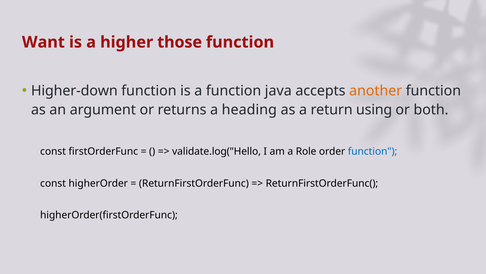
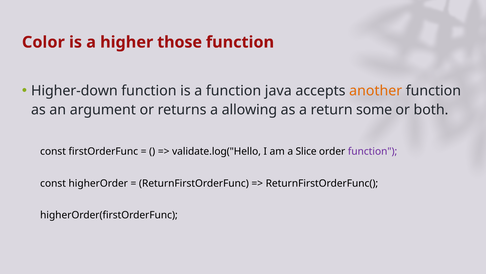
Want: Want -> Color
heading: heading -> allowing
using: using -> some
Role: Role -> Slice
function at (373, 151) colour: blue -> purple
